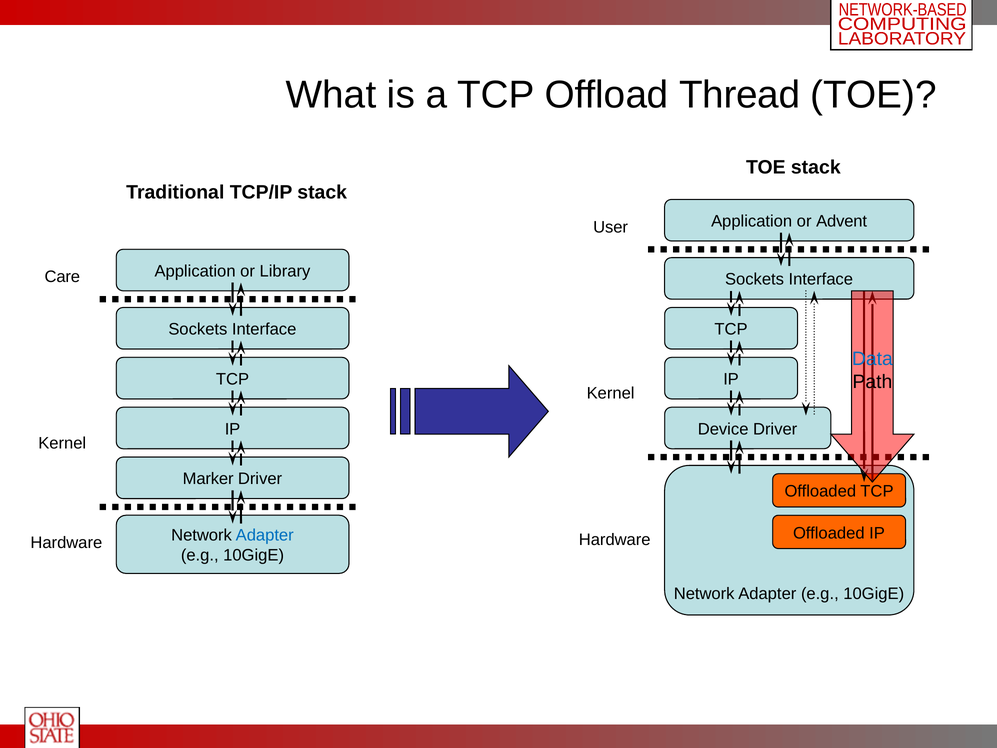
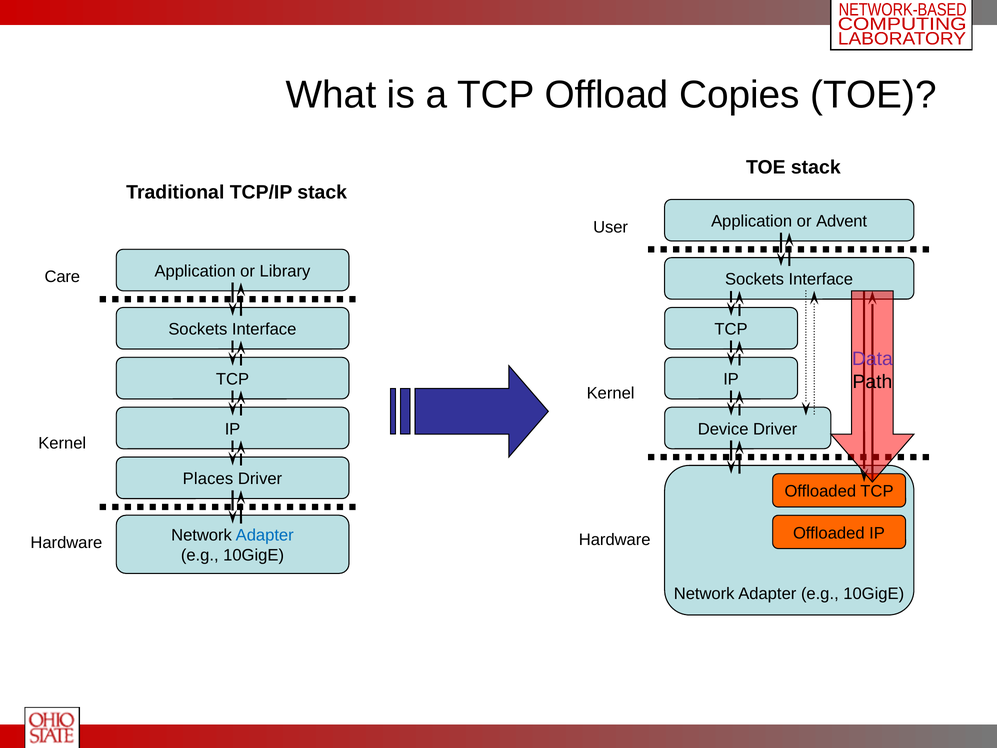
Thread: Thread -> Copies
Data colour: blue -> purple
Marker: Marker -> Places
